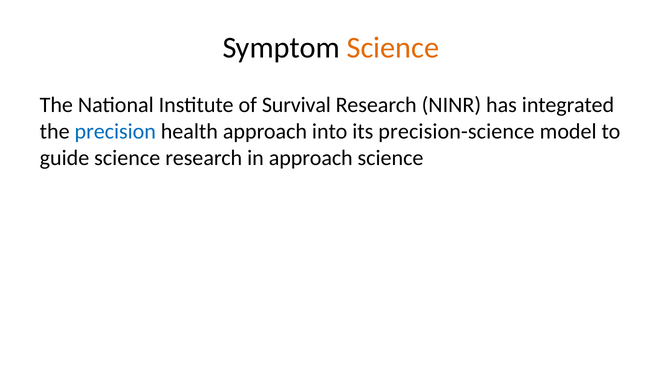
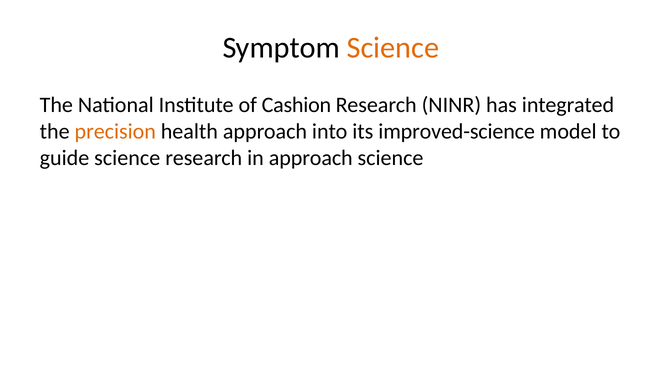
Survival: Survival -> Cashion
precision colour: blue -> orange
precision-science: precision-science -> improved-science
